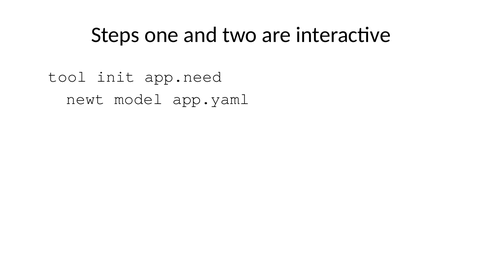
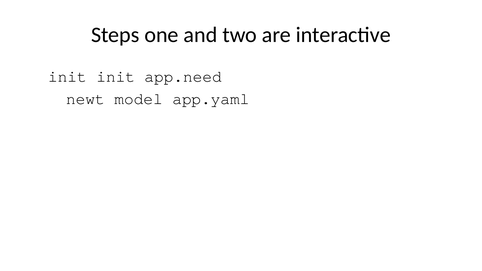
tool at (67, 76): tool -> init
